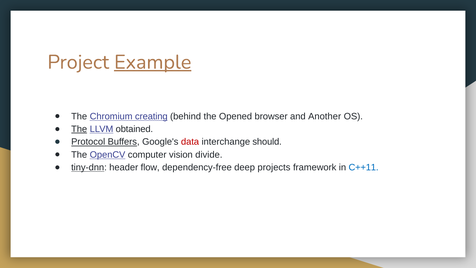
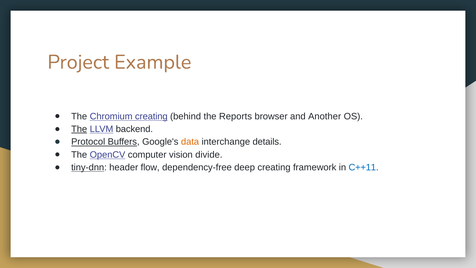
Example underline: present -> none
Opened: Opened -> Reports
obtained: obtained -> backend
data colour: red -> orange
should: should -> details
deep projects: projects -> creating
